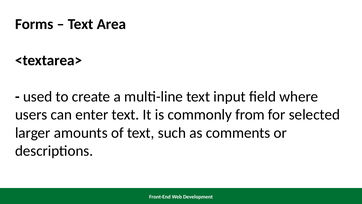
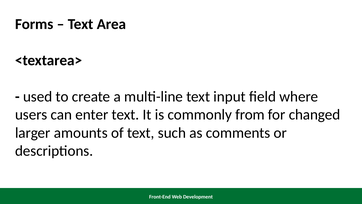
selected: selected -> changed
